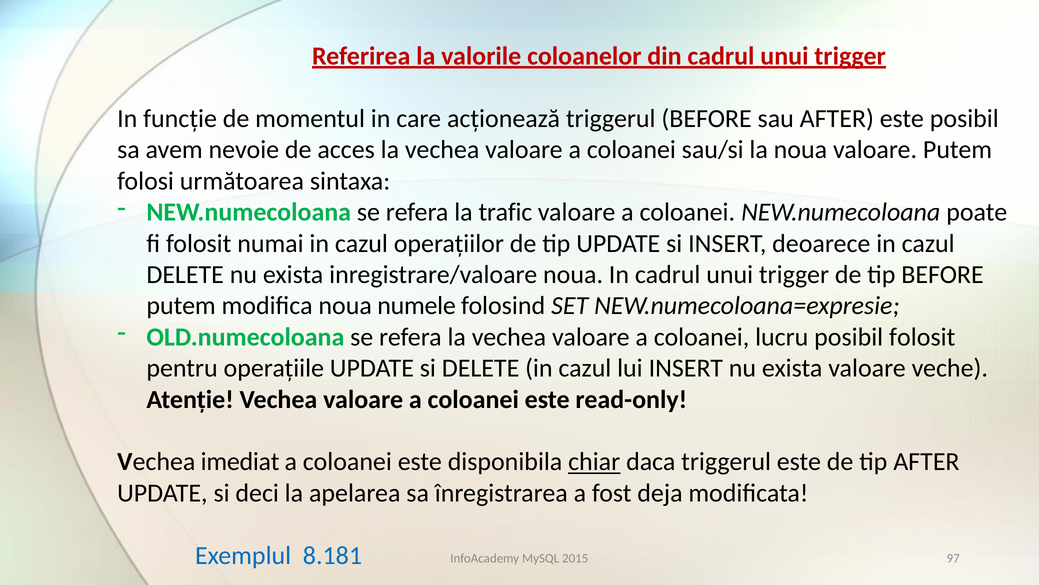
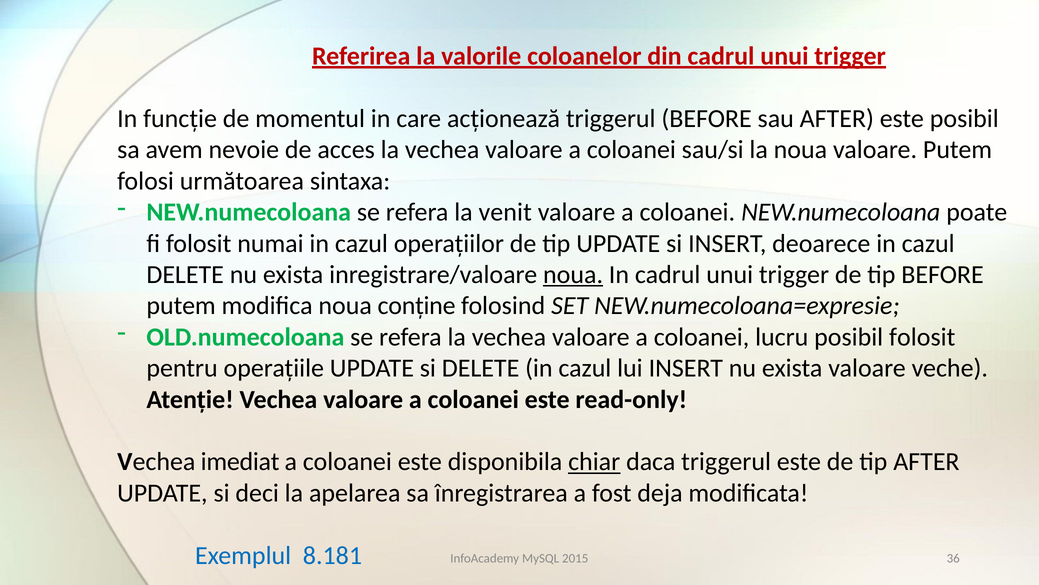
trafic: trafic -> venit
noua at (573, 274) underline: none -> present
numele: numele -> conţine
97: 97 -> 36
